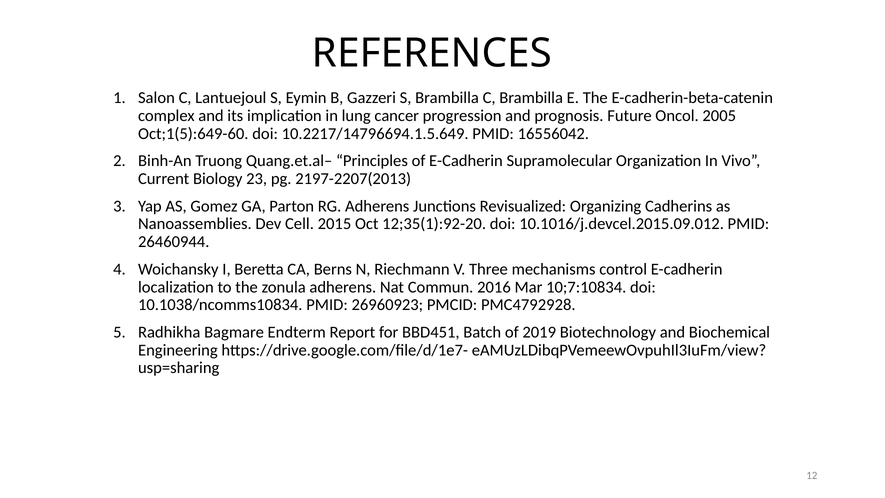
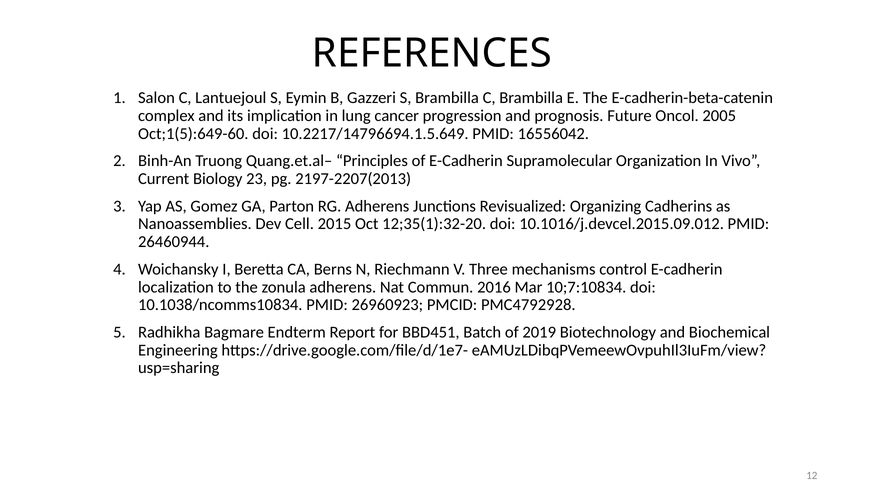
12;35(1):92-20: 12;35(1):92-20 -> 12;35(1):32-20
